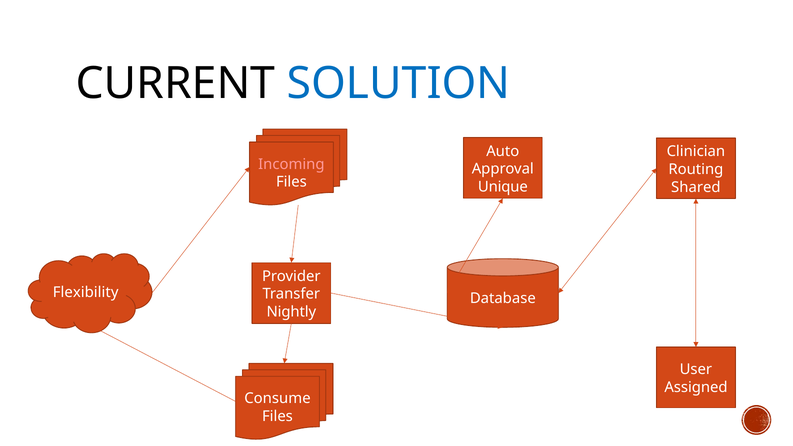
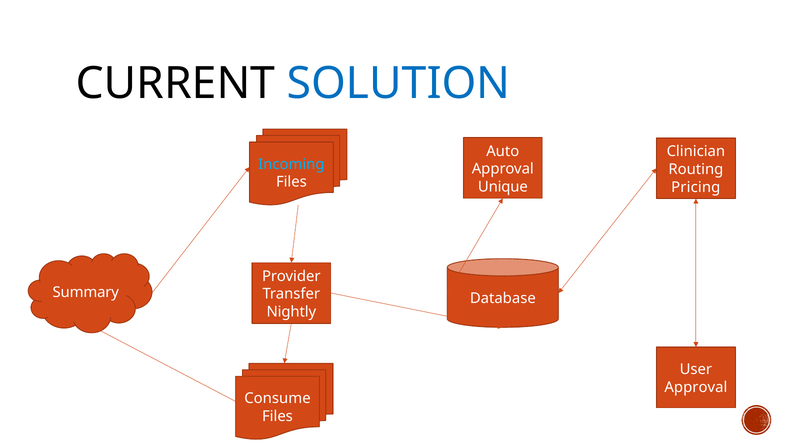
Incoming colour: pink -> light blue
Shared: Shared -> Pricing
Flexibility: Flexibility -> Summary
Assigned at (696, 387): Assigned -> Approval
